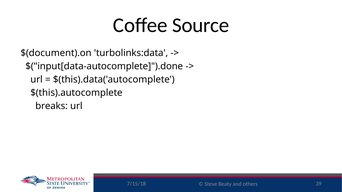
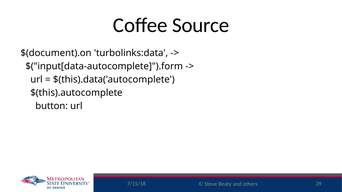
$("input[data-autocomplete]").done: $("input[data-autocomplete]").done -> $("input[data-autocomplete]").form
breaks: breaks -> button
